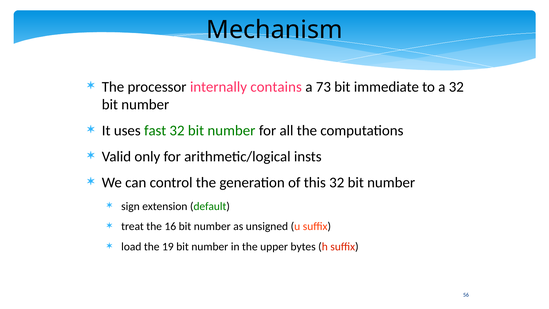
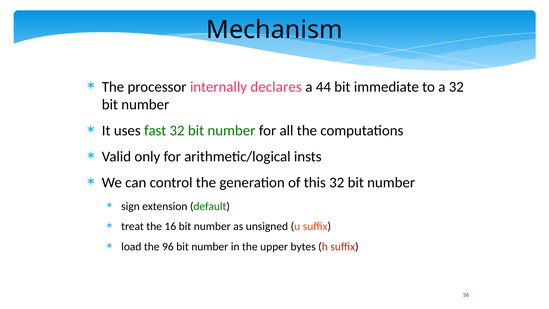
contains: contains -> declares
73: 73 -> 44
19: 19 -> 96
